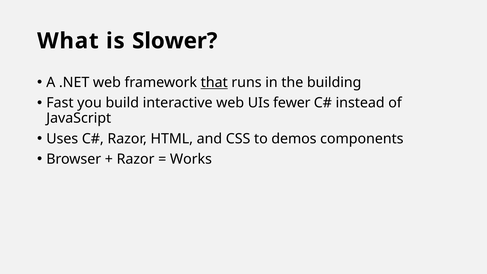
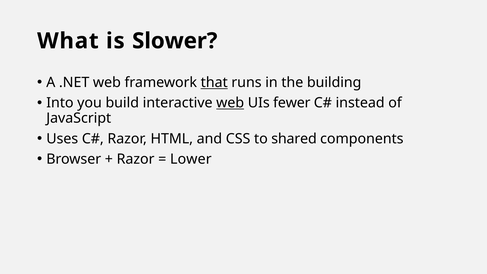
Fast: Fast -> Into
web at (230, 103) underline: none -> present
demos: demos -> shared
Works: Works -> Lower
